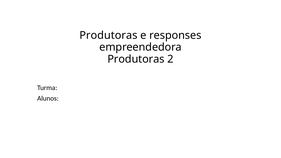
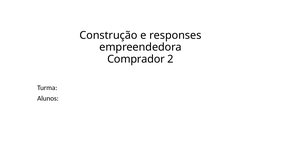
Produtoras at (108, 35): Produtoras -> Construção
Produtoras at (136, 59): Produtoras -> Comprador
